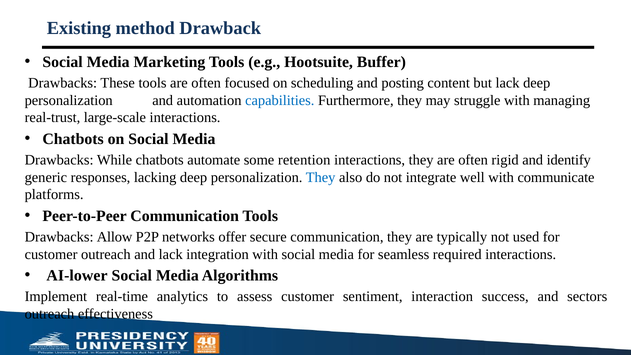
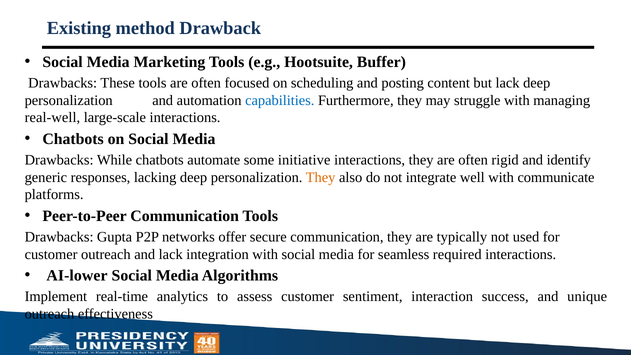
real-trust: real-trust -> real-well
retention: retention -> initiative
They at (321, 177) colour: blue -> orange
Allow: Allow -> Gupta
sectors: sectors -> unique
